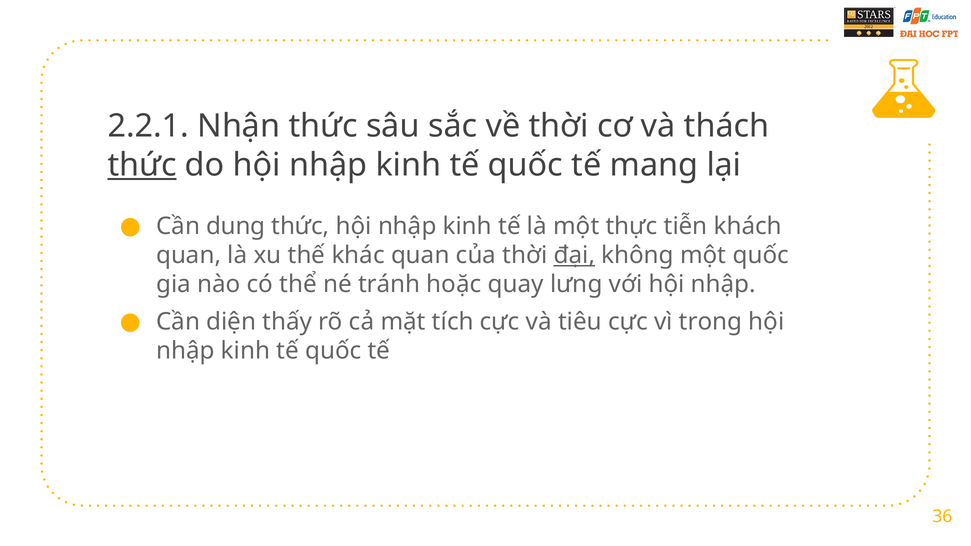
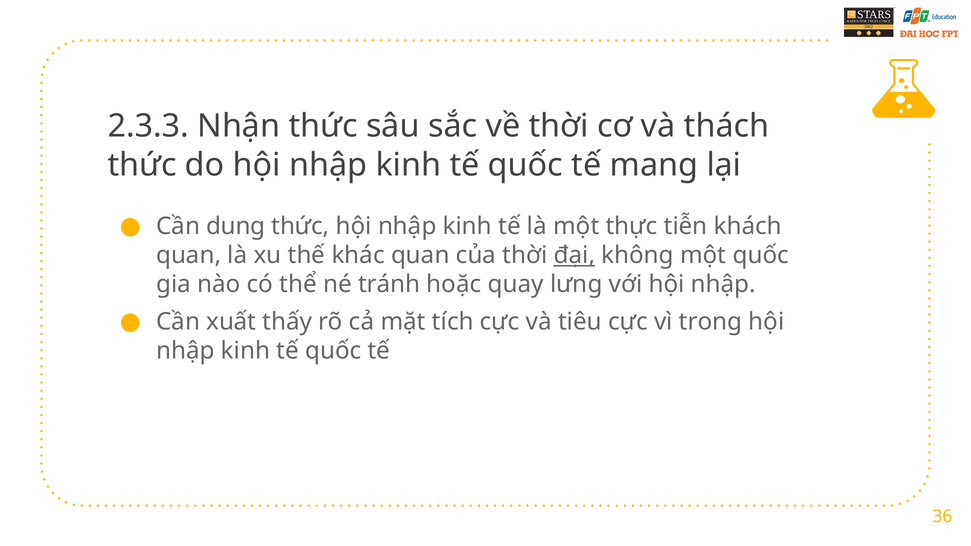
2.2.1: 2.2.1 -> 2.3.3
thức at (142, 165) underline: present -> none
diện: diện -> xuất
